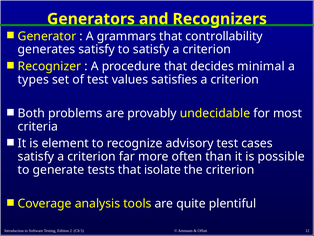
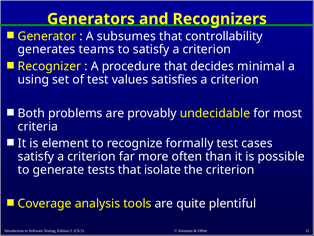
grammars: grammars -> subsumes
generates satisfy: satisfy -> teams
types: types -> using
advisory: advisory -> formally
